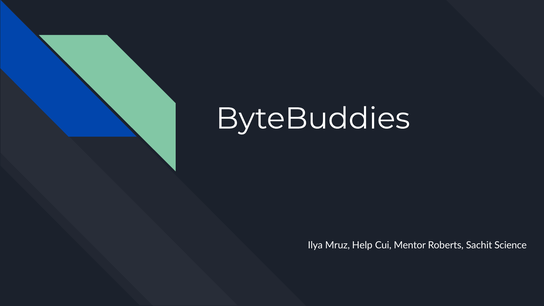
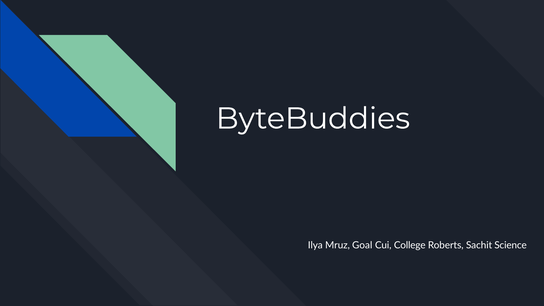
Help: Help -> Goal
Mentor: Mentor -> College
